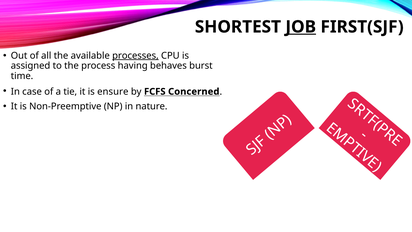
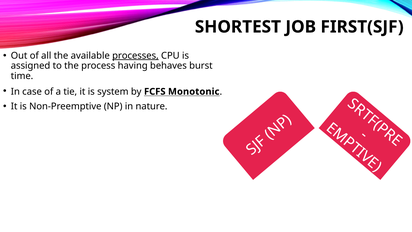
JOB underline: present -> none
ensure: ensure -> system
Concerned: Concerned -> Monotonic
